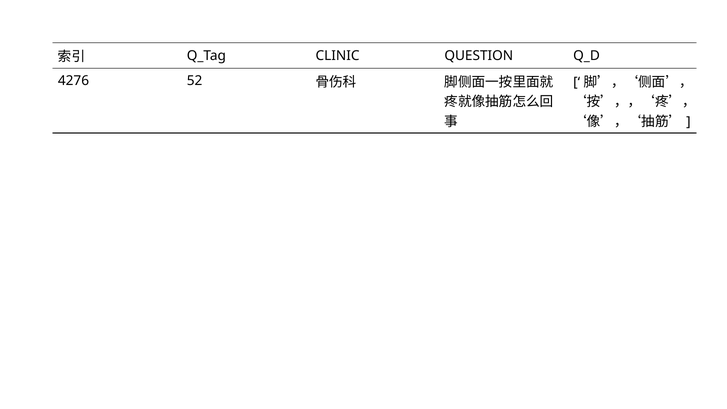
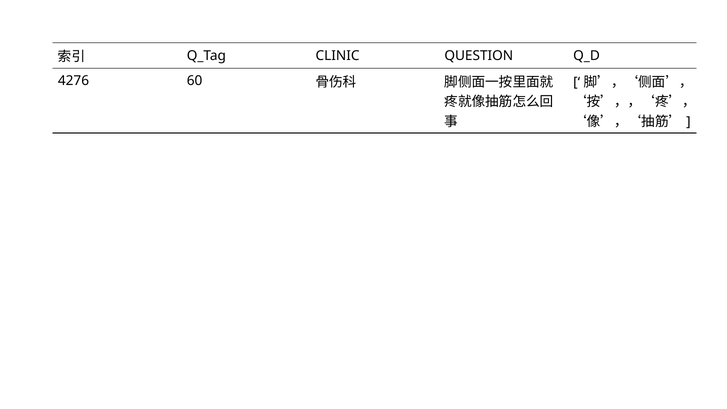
52: 52 -> 60
